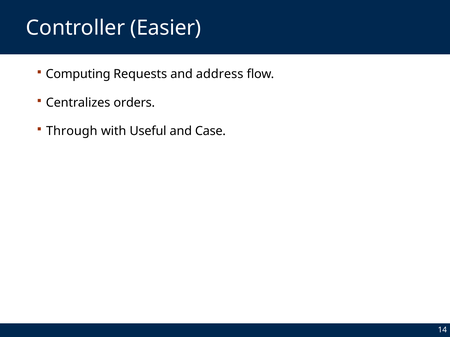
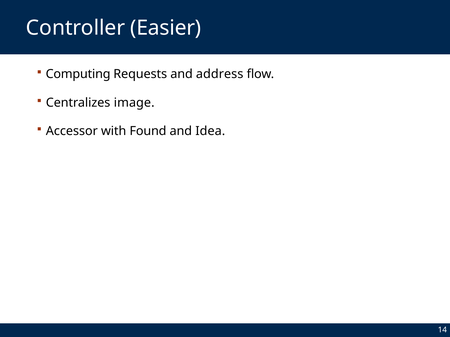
orders: orders -> image
Through: Through -> Accessor
Useful: Useful -> Found
Case: Case -> Idea
